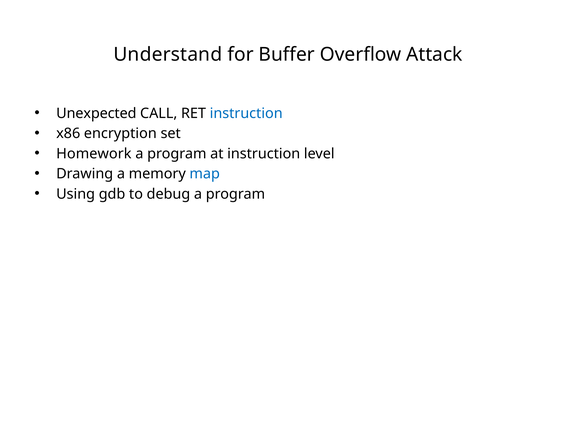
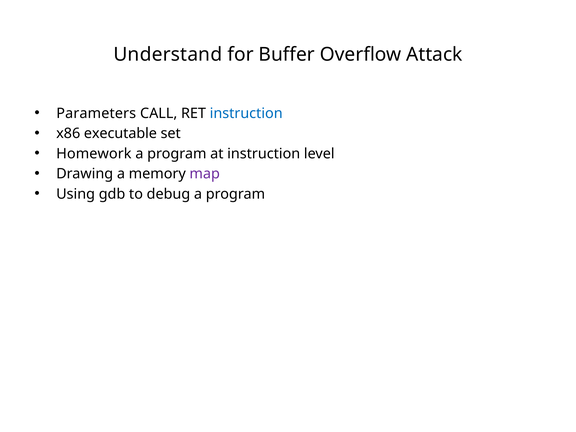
Unexpected: Unexpected -> Parameters
encryption: encryption -> executable
map colour: blue -> purple
